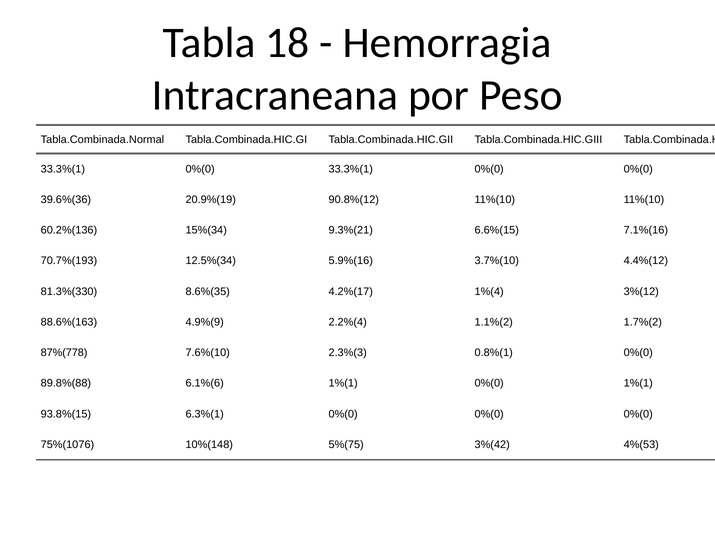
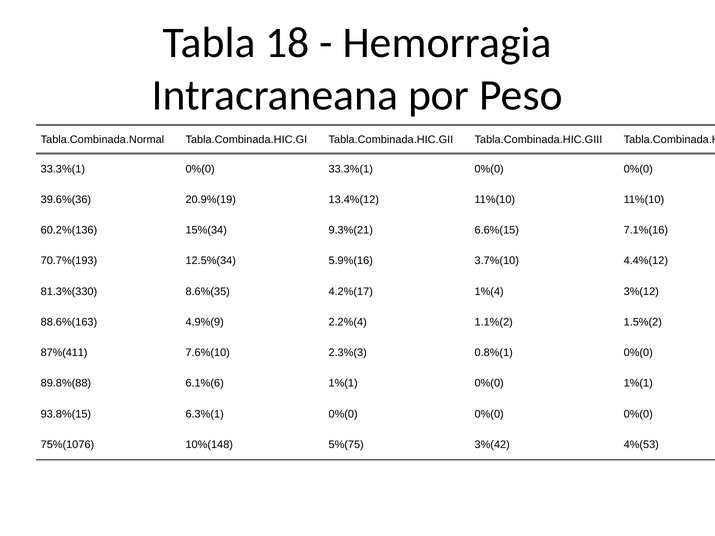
90.8%(12: 90.8%(12 -> 13.4%(12
1.7%(2: 1.7%(2 -> 1.5%(2
87%(778: 87%(778 -> 87%(411
